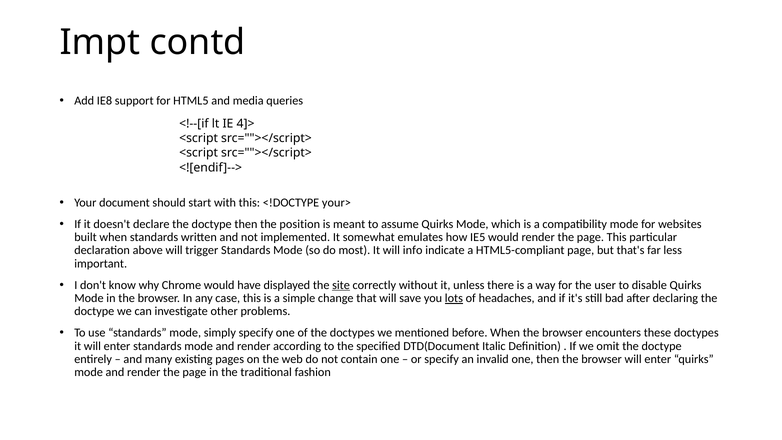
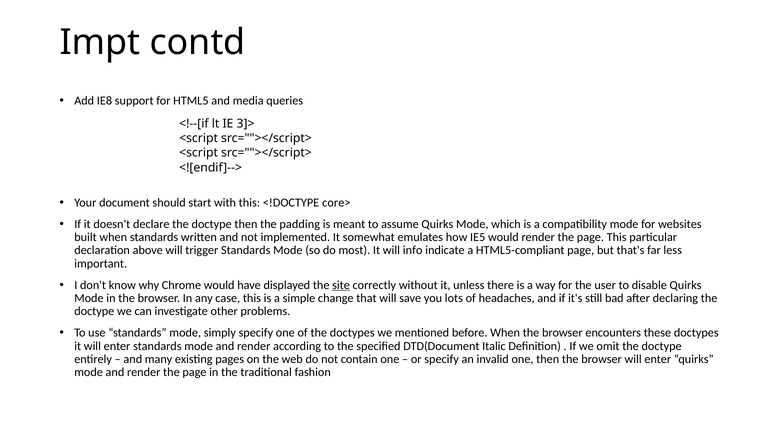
4]>: 4]> -> 3]>
your>: your> -> core>
position: position -> padding
lots underline: present -> none
